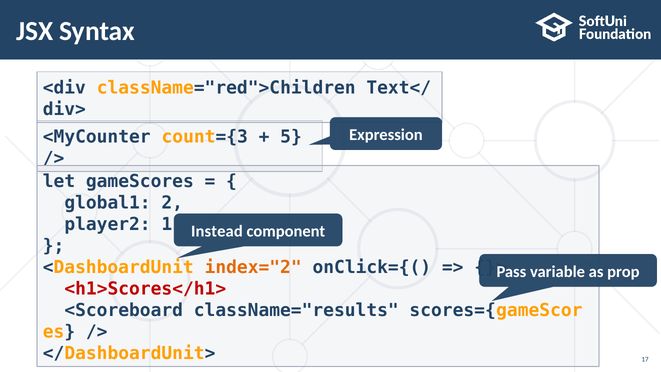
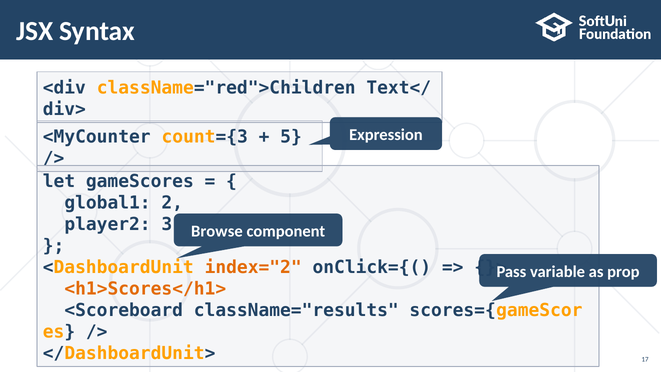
1: 1 -> 3
Instead: Instead -> Browse
<h1>Scores</h1> colour: red -> orange
